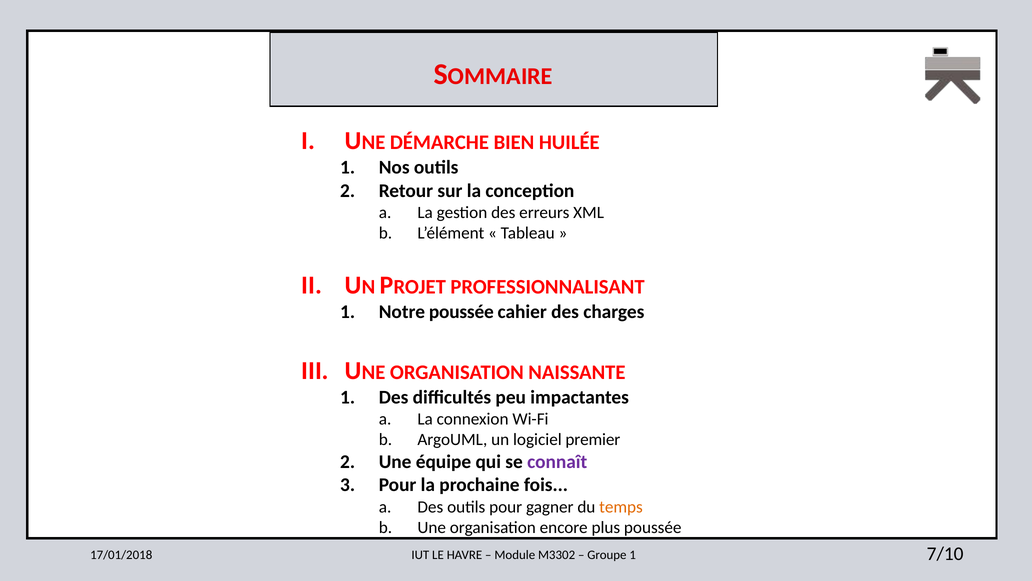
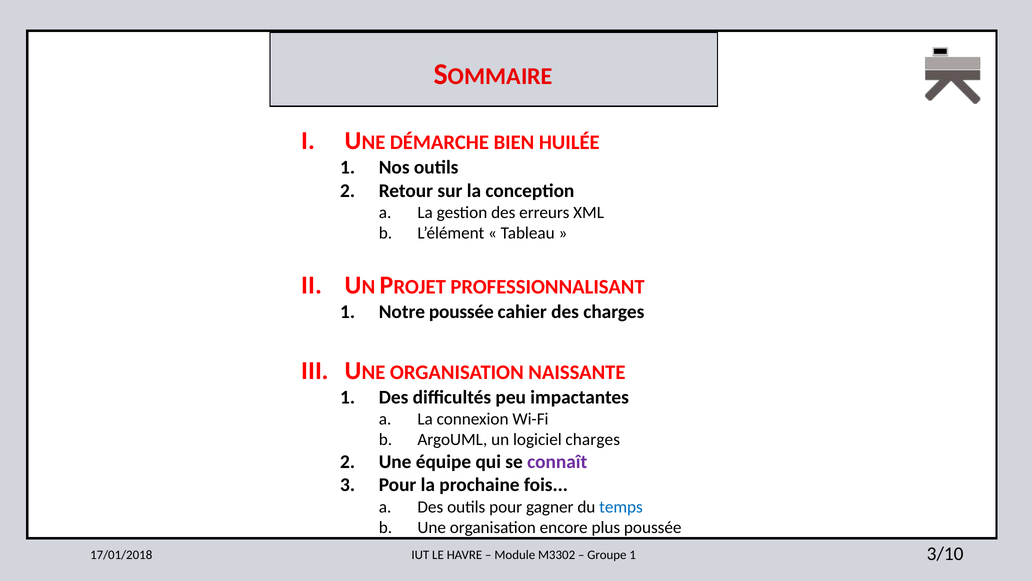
logiciel premier: premier -> charges
temps colour: orange -> blue
7/10: 7/10 -> 3/10
